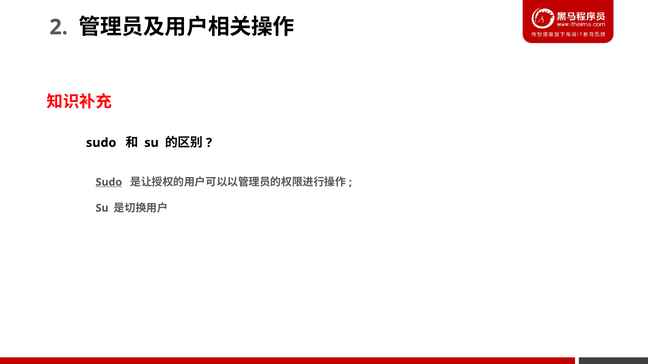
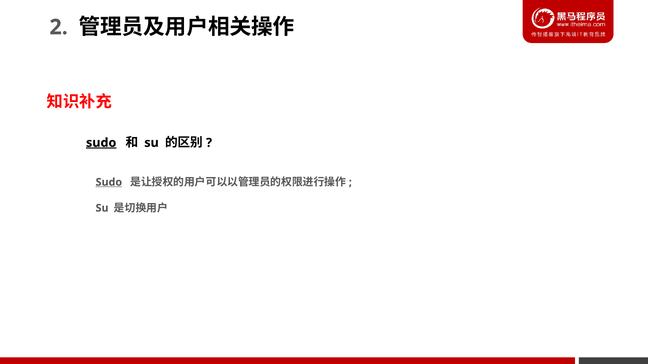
sudo at (101, 143) underline: none -> present
